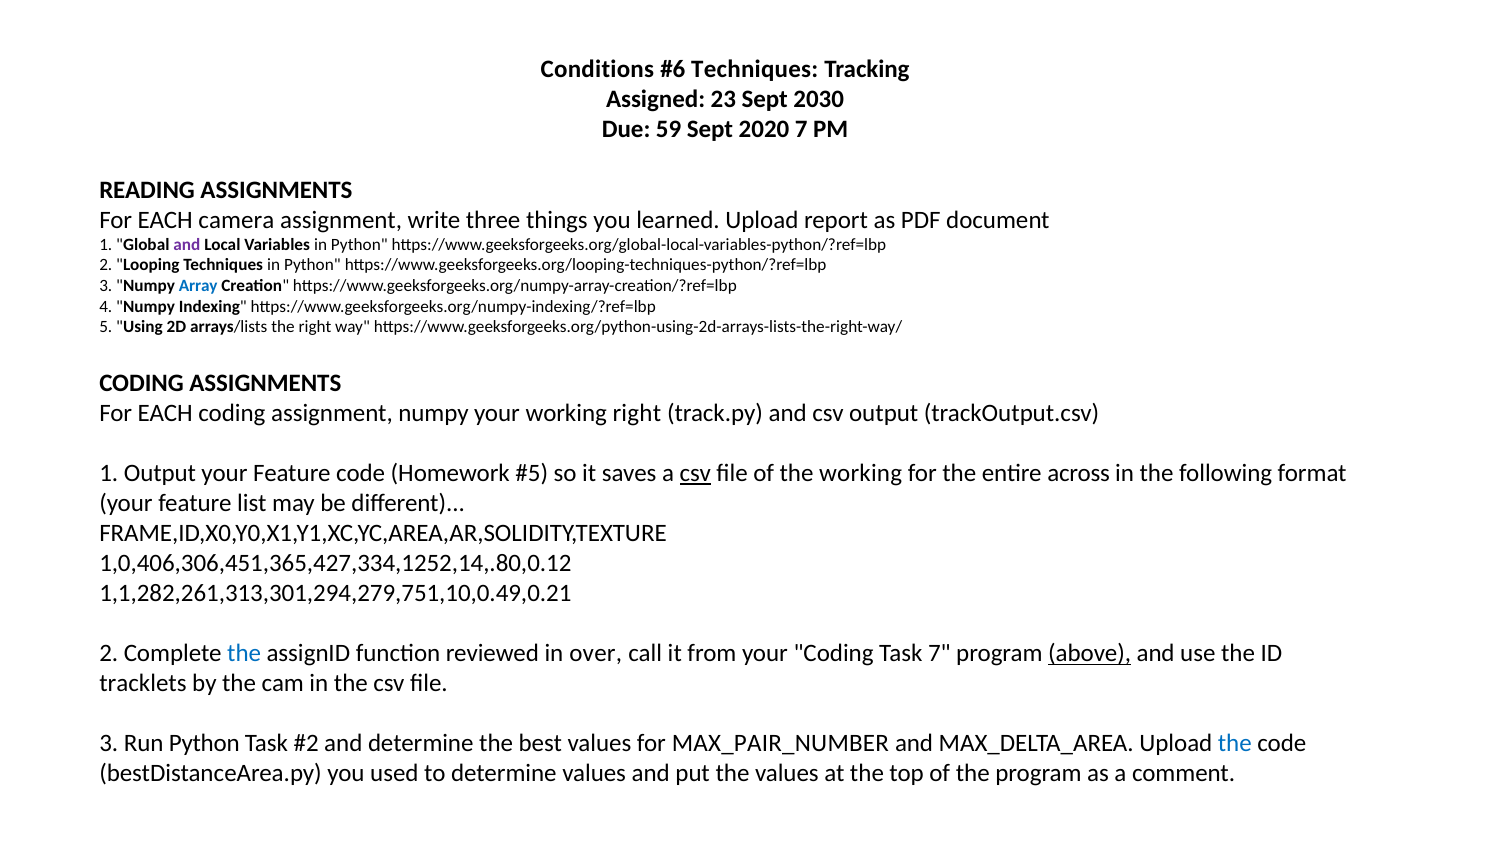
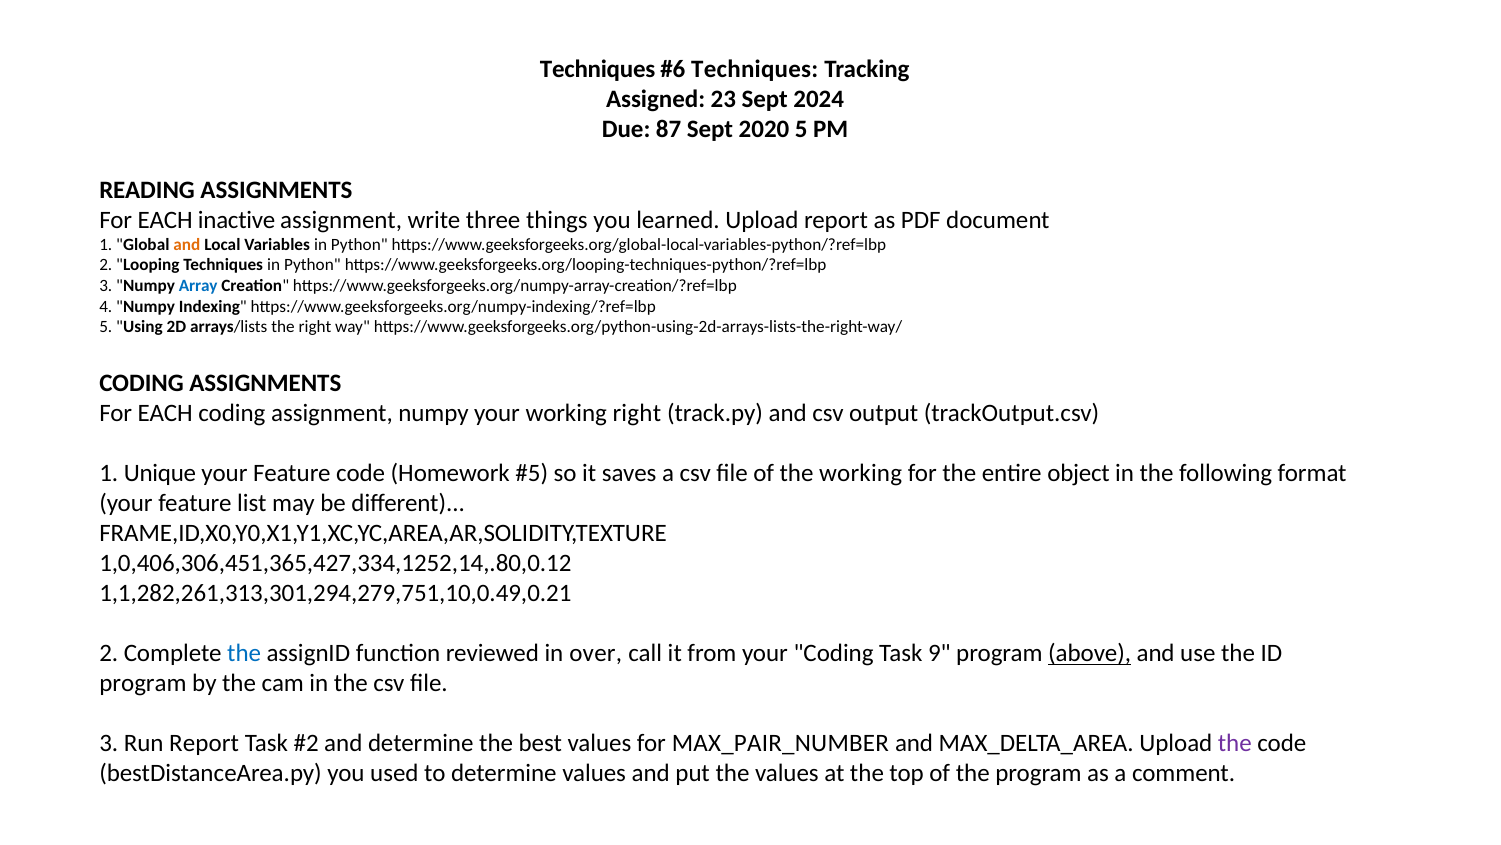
Conditions at (597, 70): Conditions -> Techniques
2030: 2030 -> 2024
59: 59 -> 87
2020 7: 7 -> 5
camera: camera -> inactive
and at (187, 244) colour: purple -> orange
1 Output: Output -> Unique
csv at (695, 473) underline: present -> none
across: across -> object
Task 7: 7 -> 9
tracklets at (143, 683): tracklets -> program
Run Python: Python -> Report
the at (1235, 743) colour: blue -> purple
